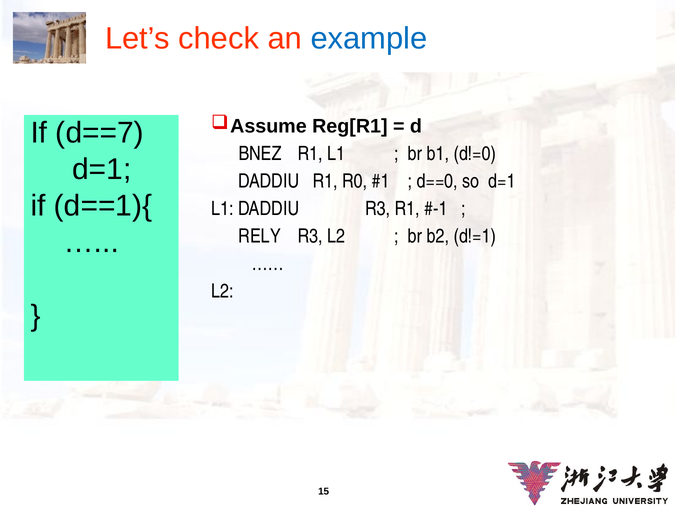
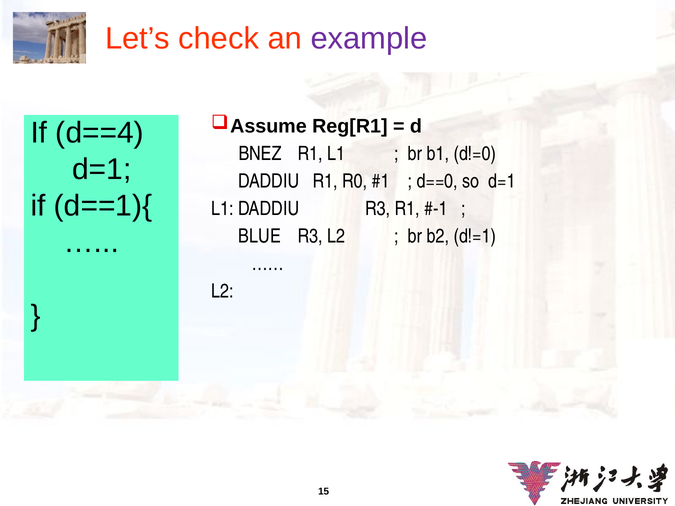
example colour: blue -> purple
d==7: d==7 -> d==4
RELY: RELY -> BLUE
